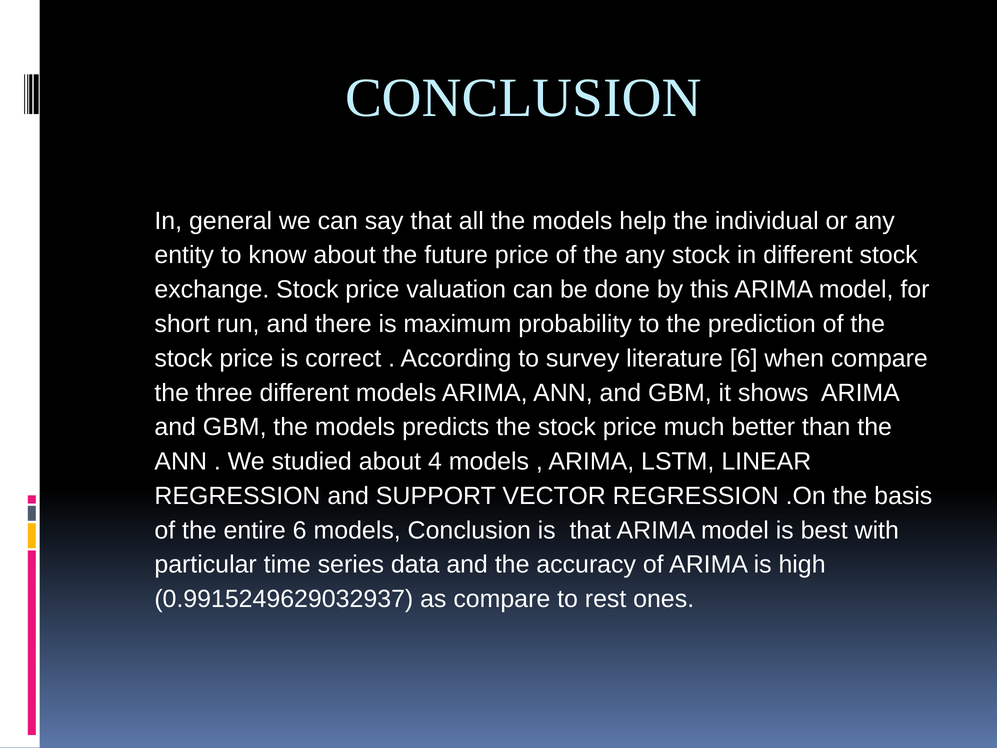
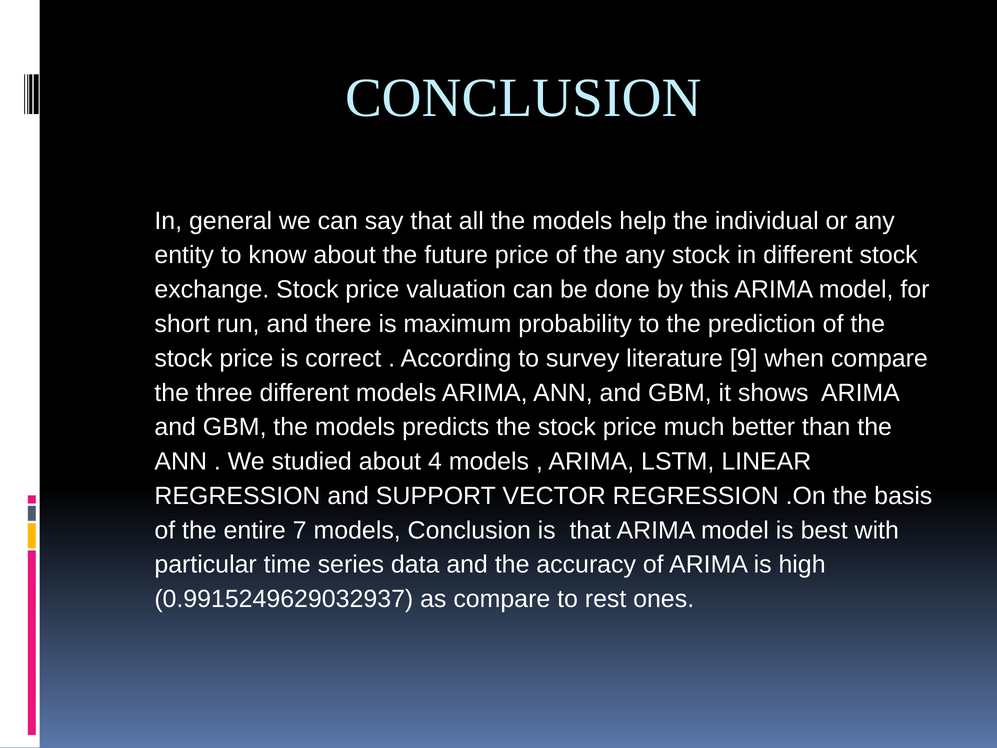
literature 6: 6 -> 9
entire 6: 6 -> 7
